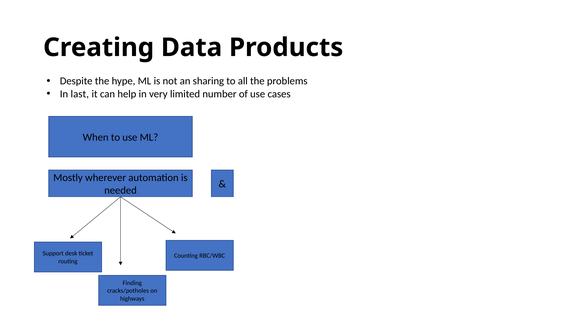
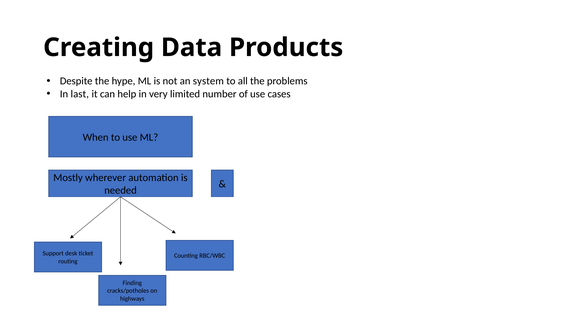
sharing: sharing -> system
